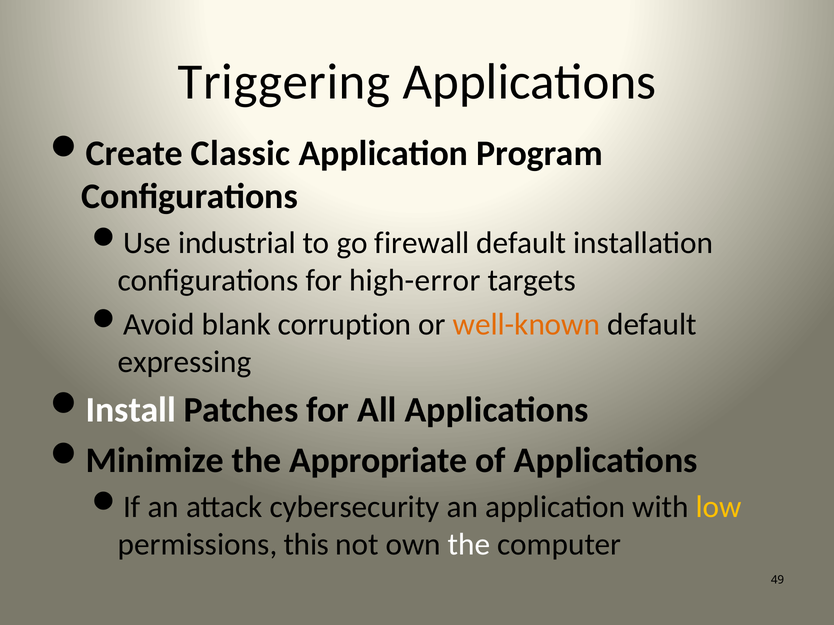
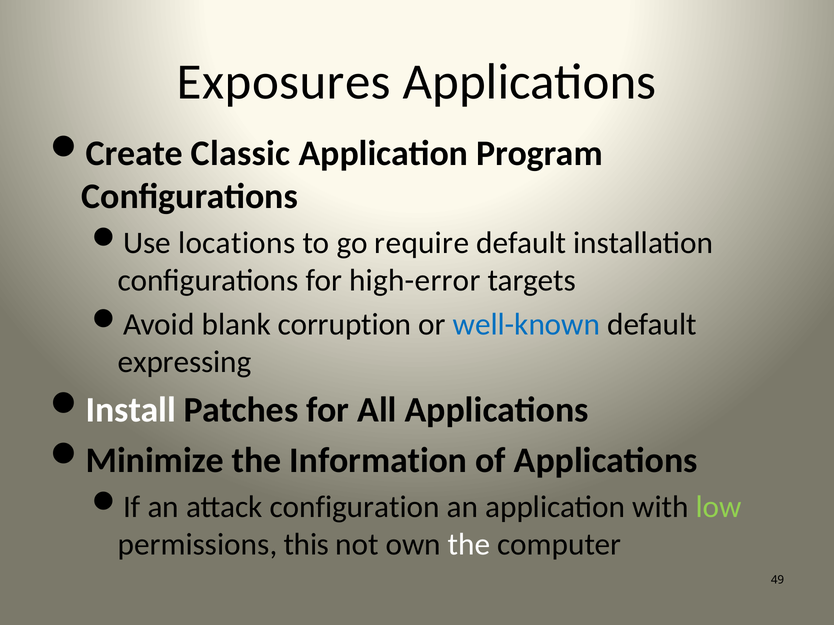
Triggering: Triggering -> Exposures
industrial: industrial -> locations
firewall: firewall -> require
well-known colour: orange -> blue
Appropriate: Appropriate -> Information
cybersecurity: cybersecurity -> configuration
low colour: yellow -> light green
